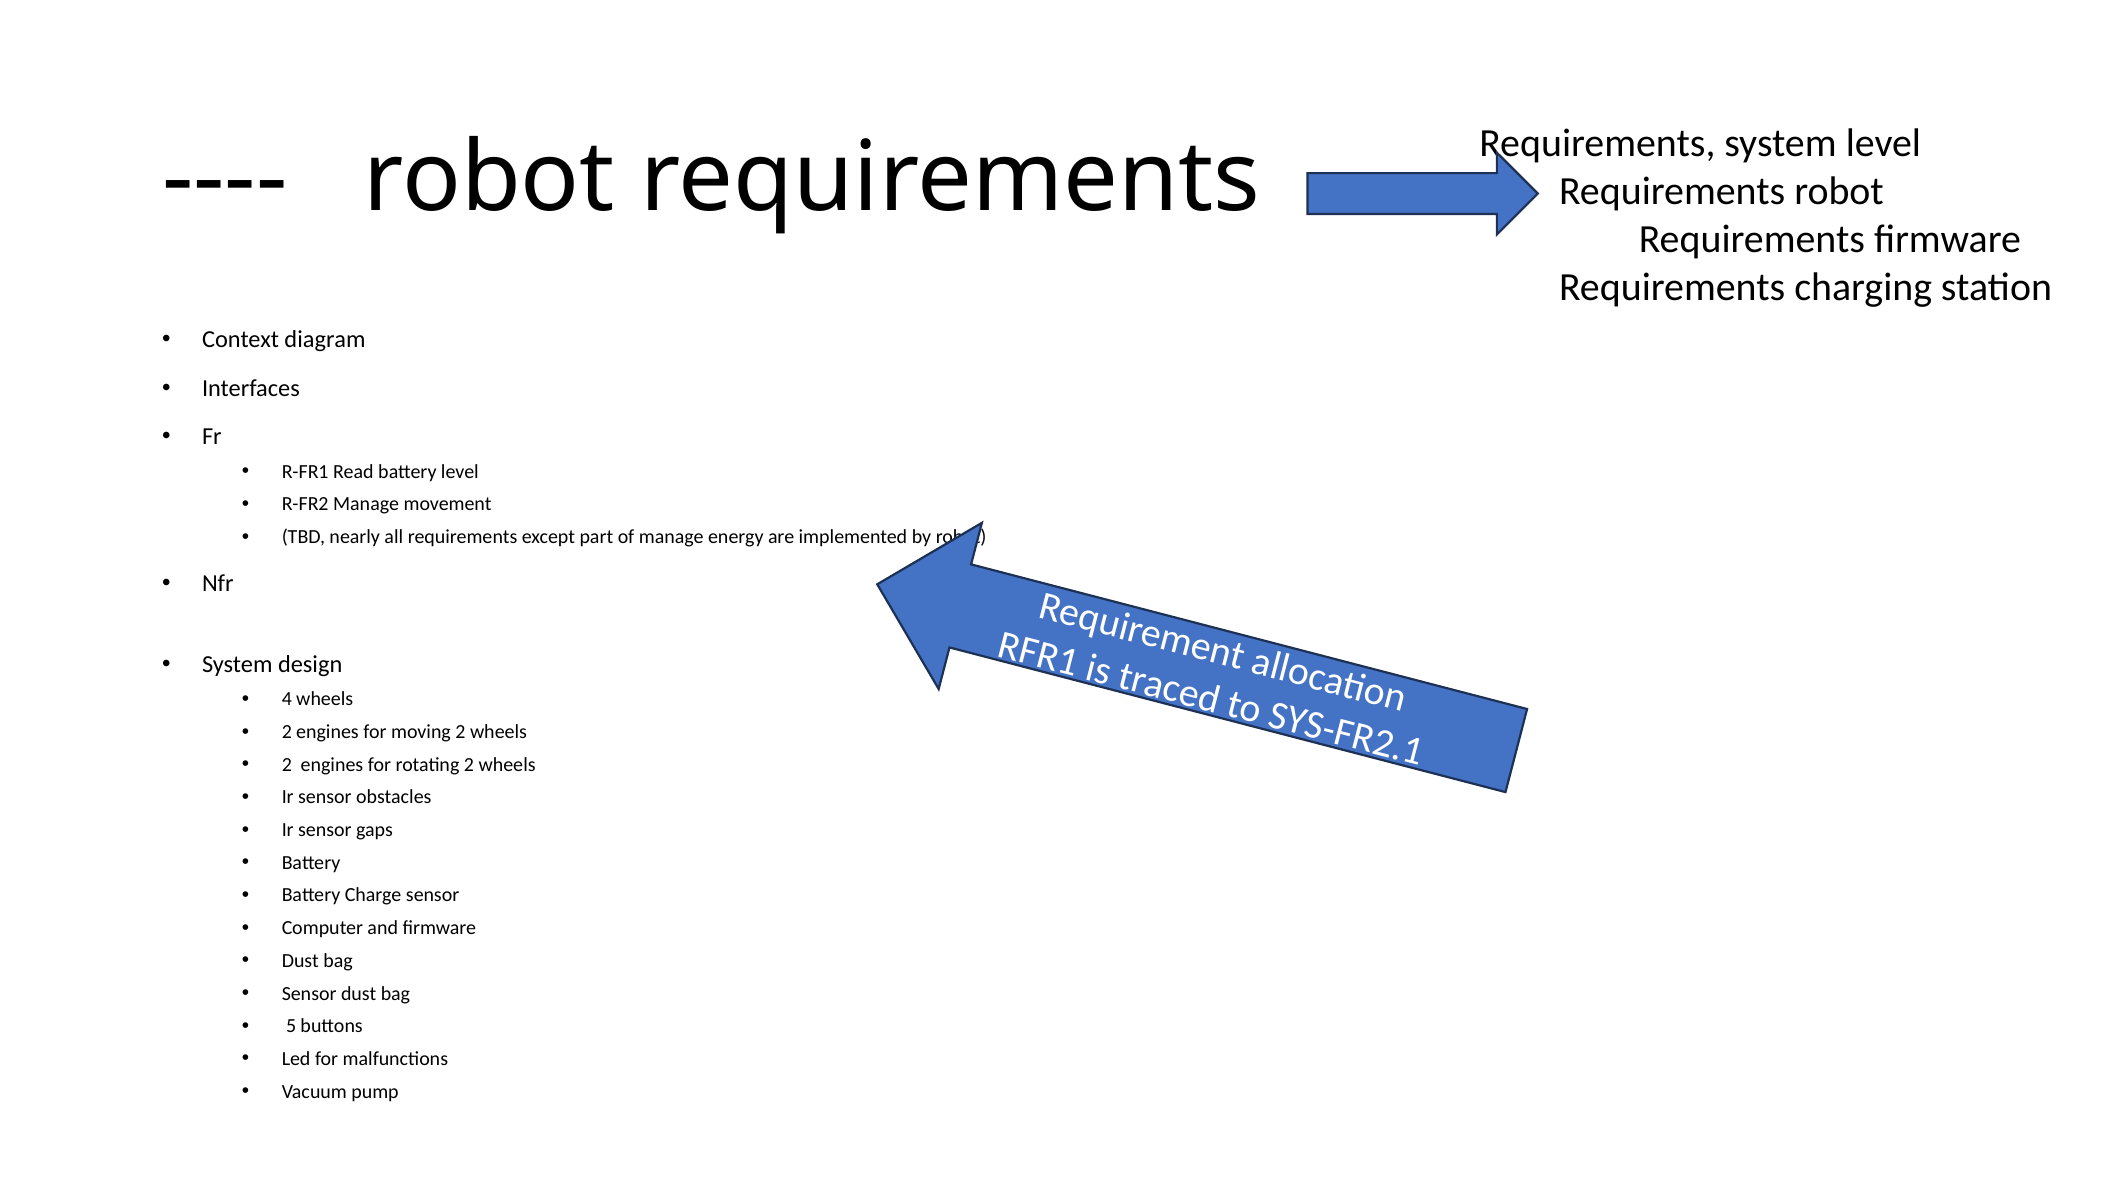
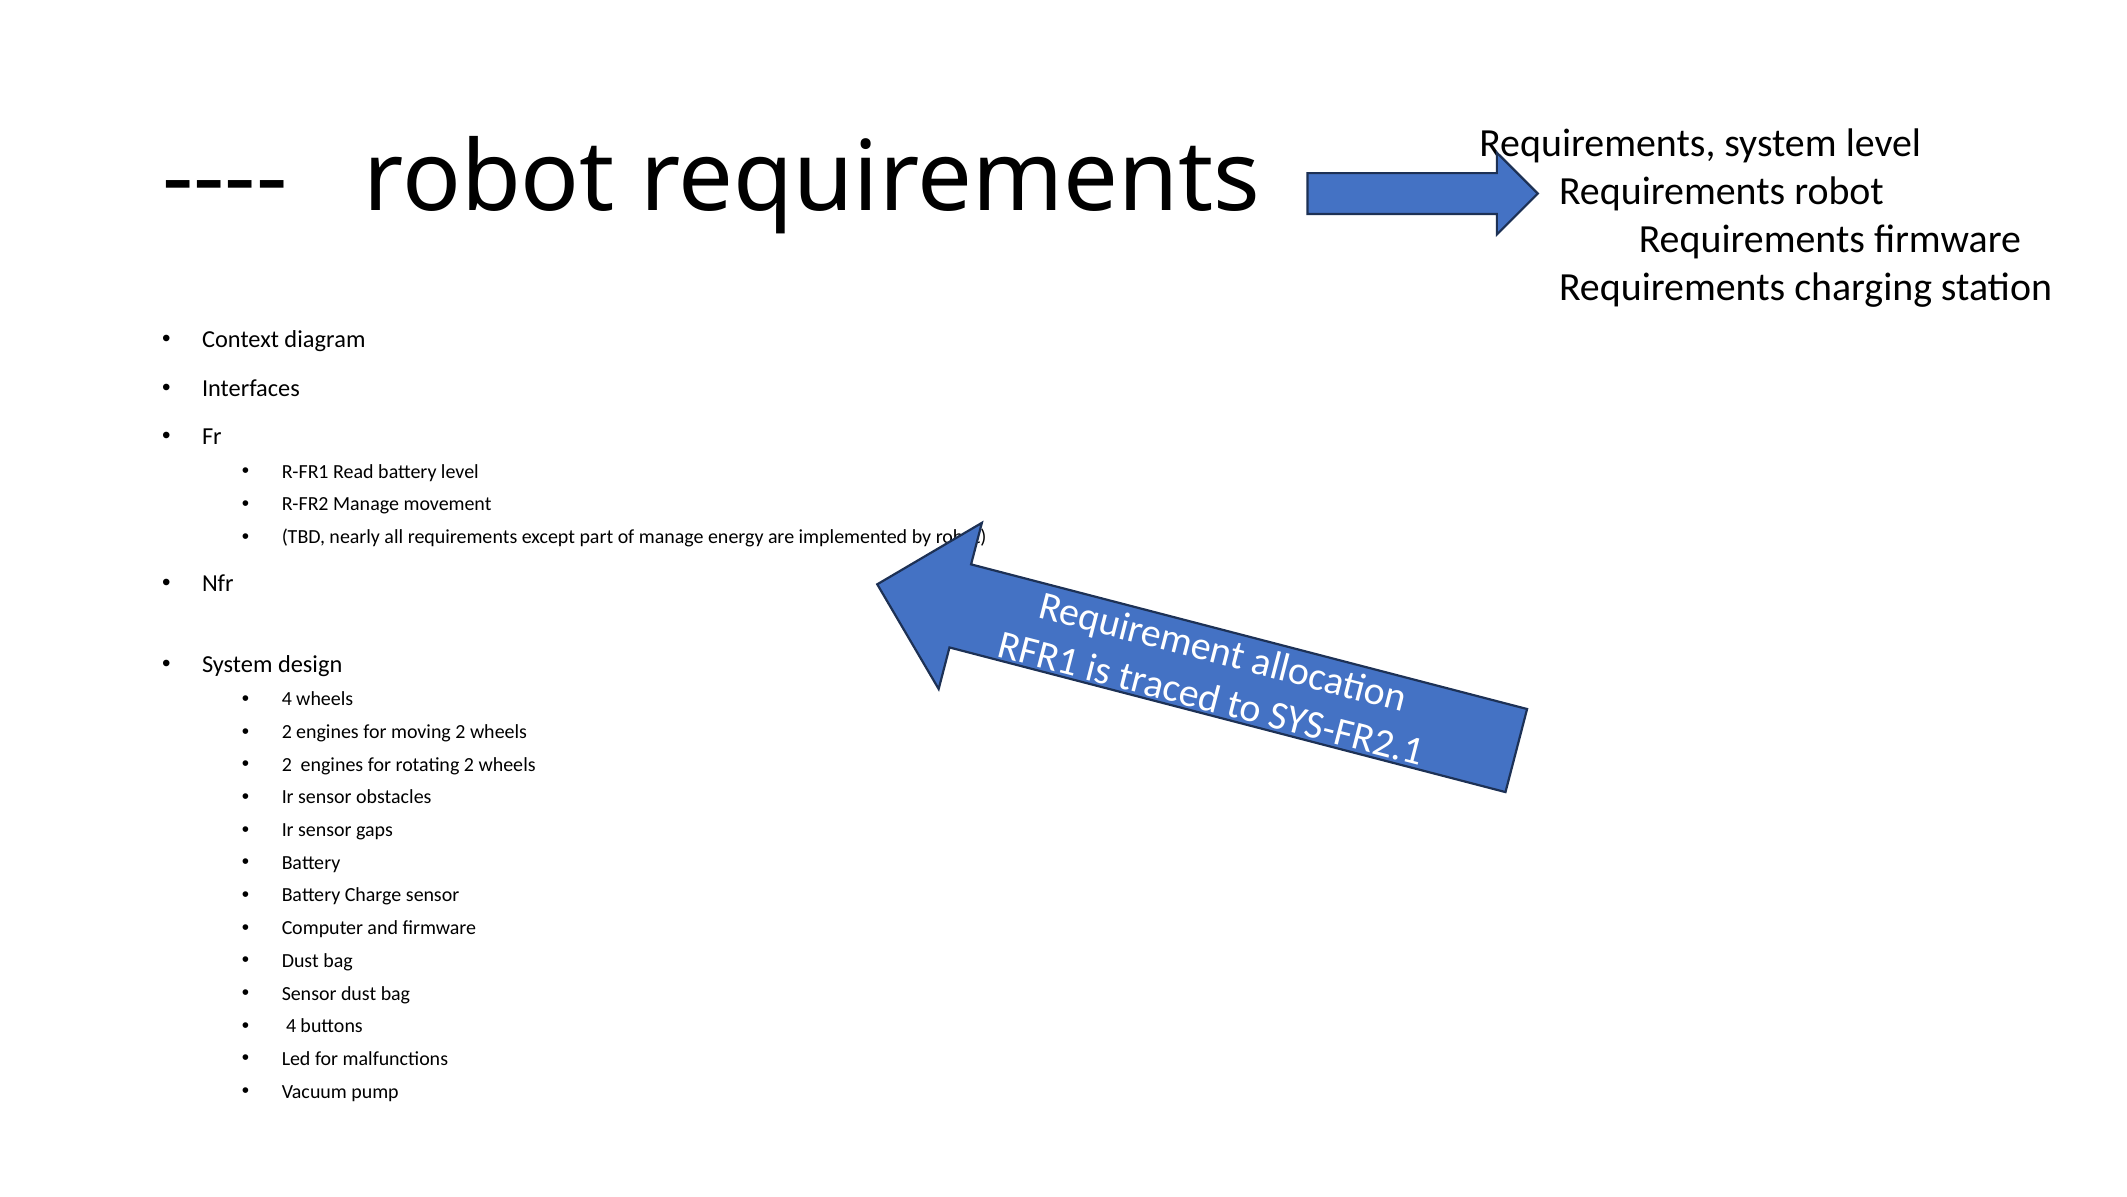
5 at (291, 1026): 5 -> 4
